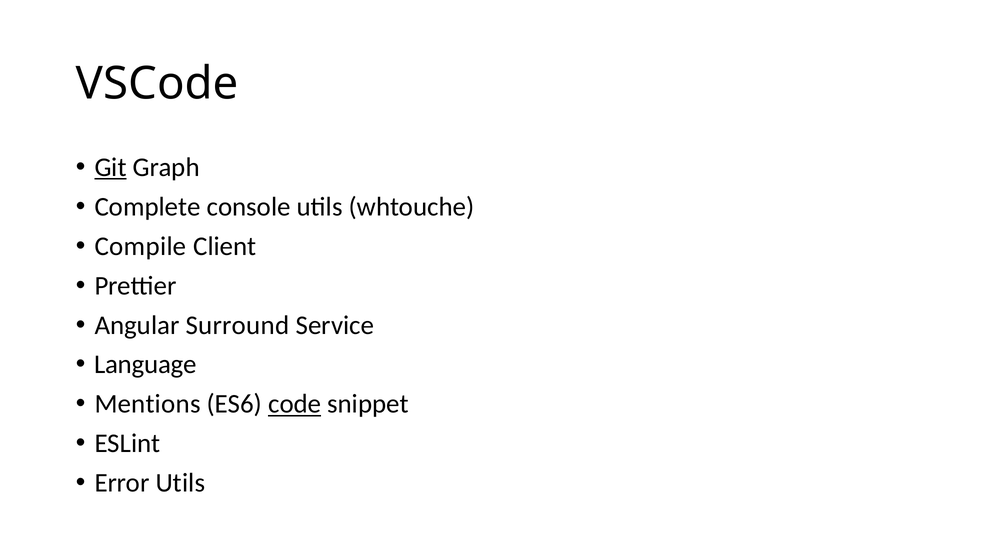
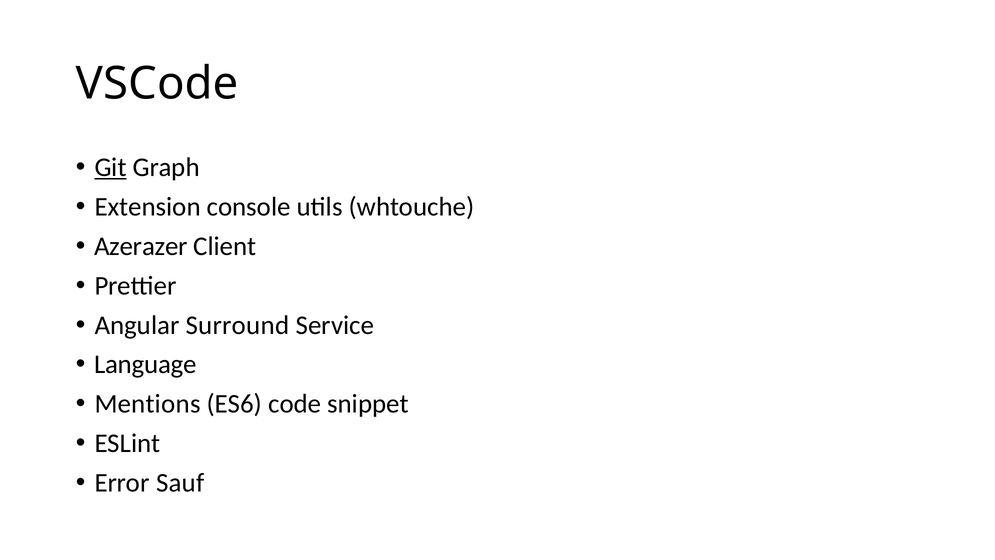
Complete: Complete -> Extension
Compile: Compile -> Azerazer
code underline: present -> none
Error Utils: Utils -> Sauf
